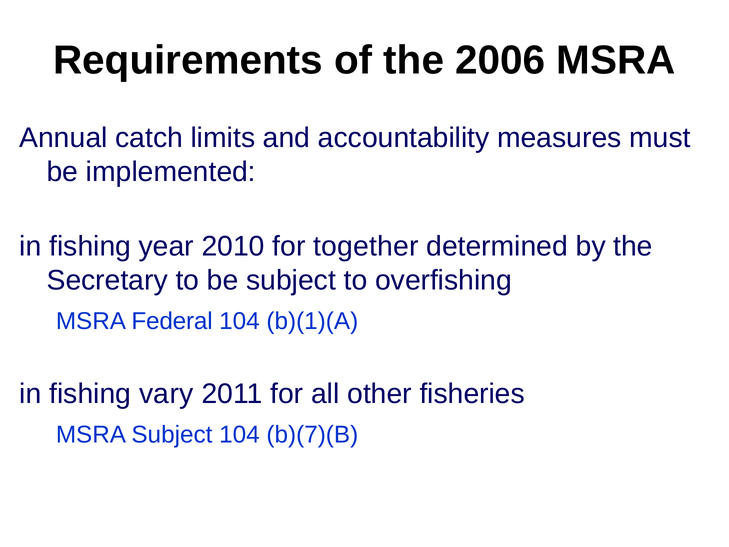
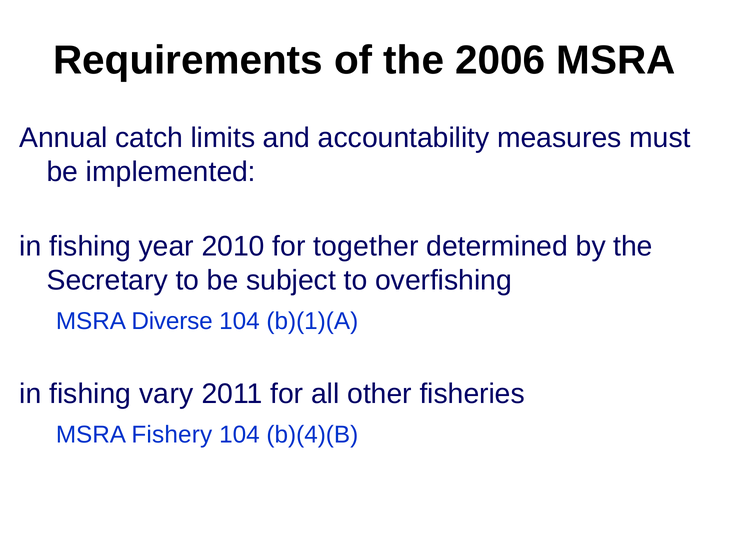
Federal: Federal -> Diverse
MSRA Subject: Subject -> Fishery
b)(7)(B: b)(7)(B -> b)(4)(B
